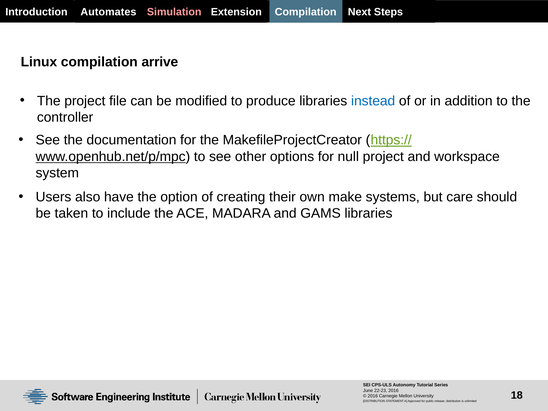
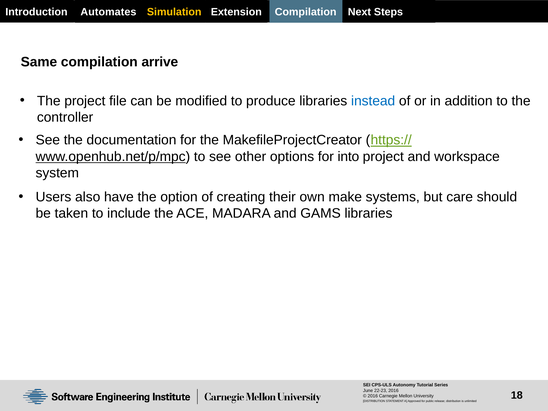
Simulation colour: pink -> yellow
Linux: Linux -> Same
null: null -> into
